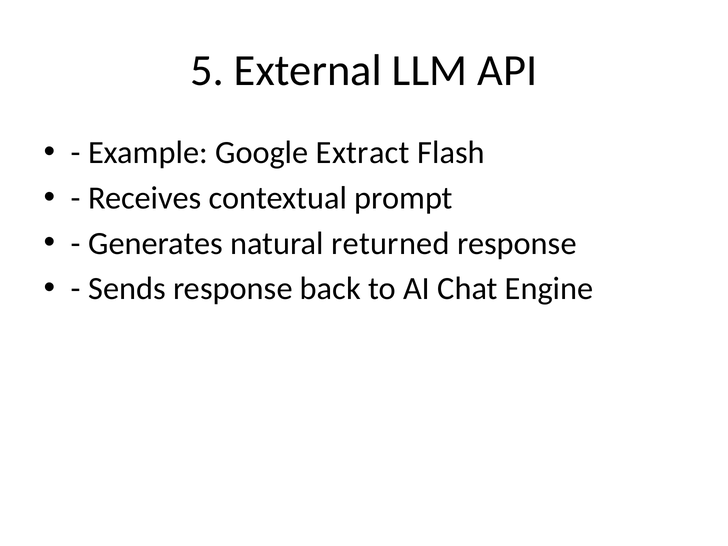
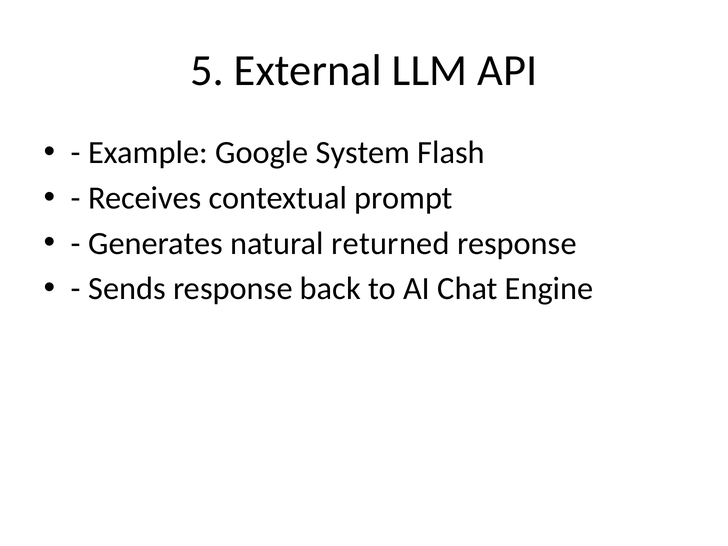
Extract: Extract -> System
